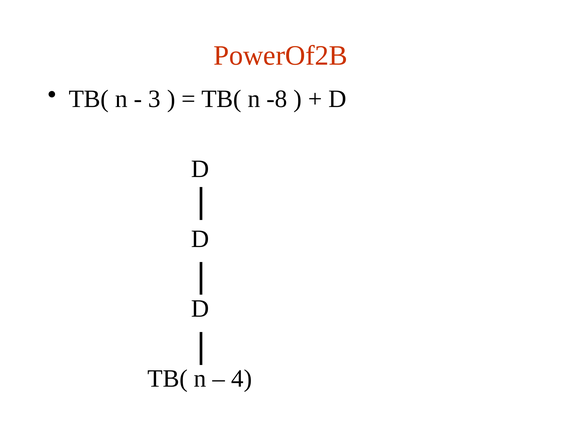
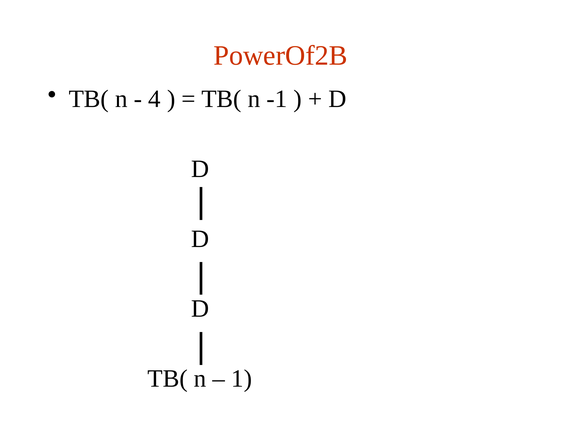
3: 3 -> 4
-8: -8 -> -1
4: 4 -> 1
